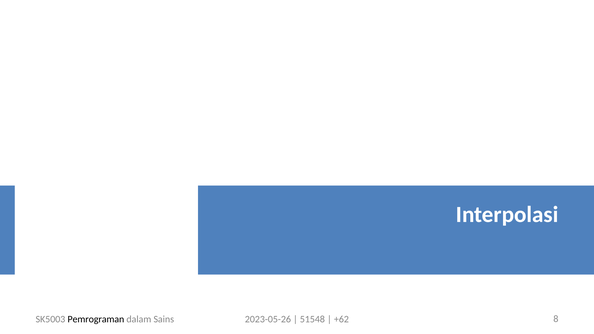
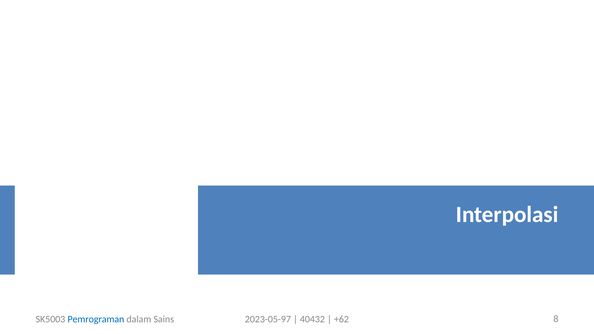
Pemrograman colour: black -> blue
2023-05-26: 2023-05-26 -> 2023-05-97
51548: 51548 -> 40432
